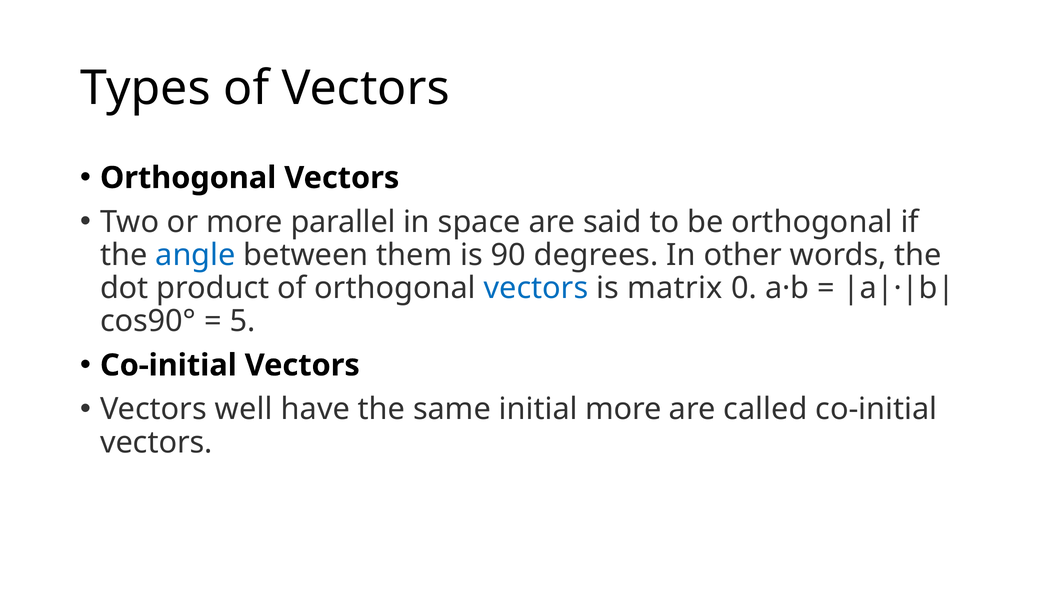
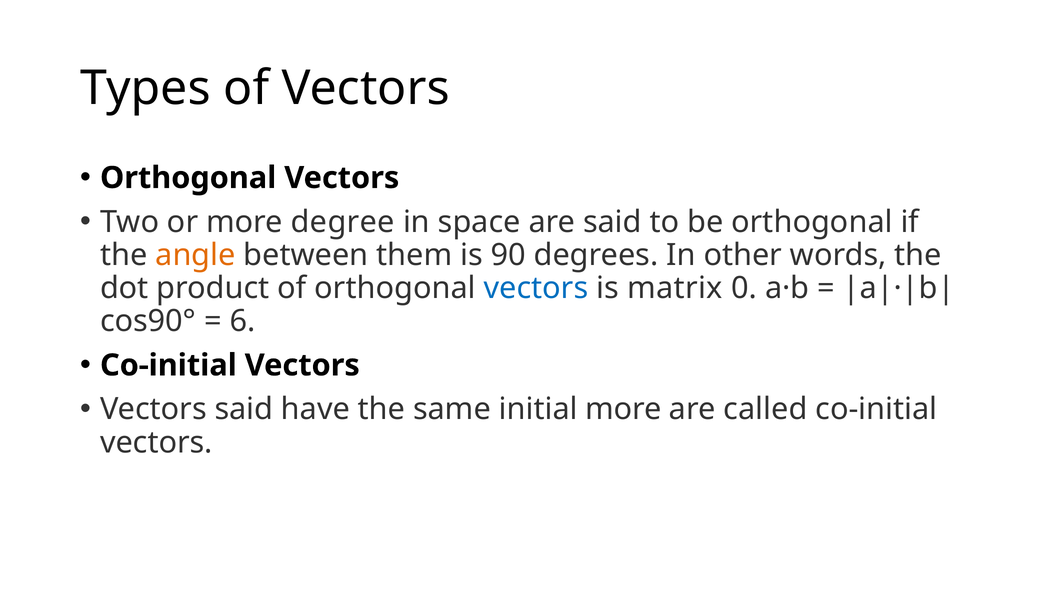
parallel: parallel -> degree
angle colour: blue -> orange
5: 5 -> 6
Vectors well: well -> said
